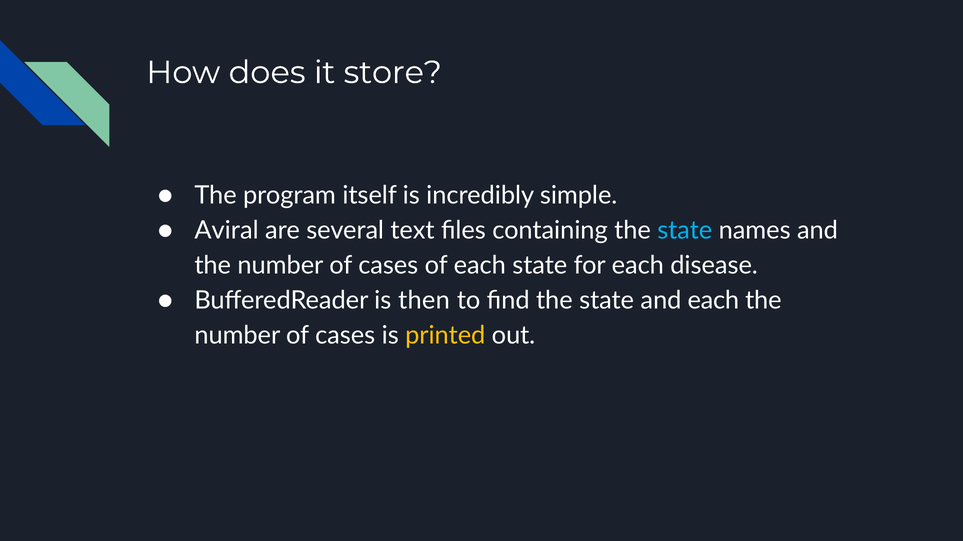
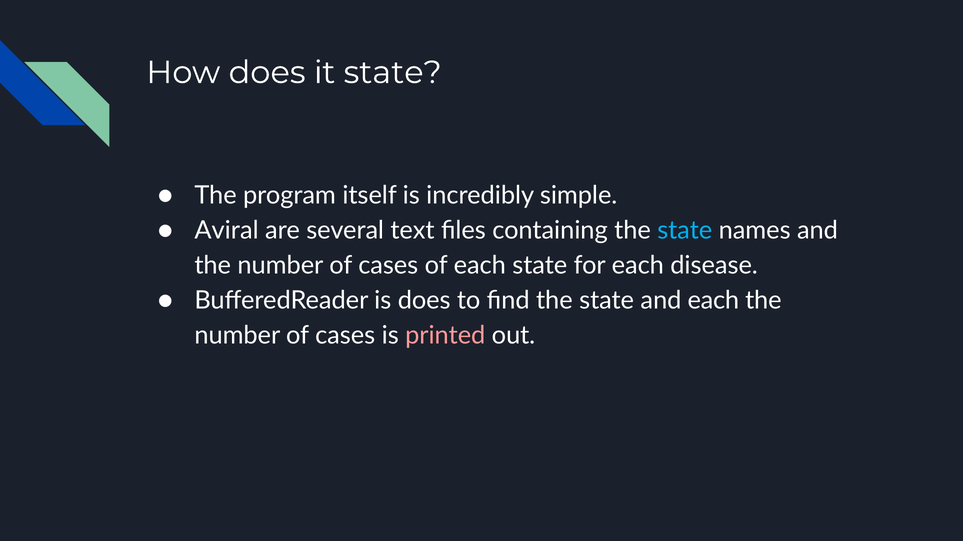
it store: store -> state
is then: then -> does
printed colour: yellow -> pink
